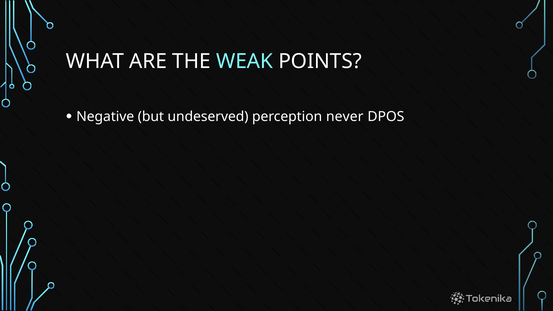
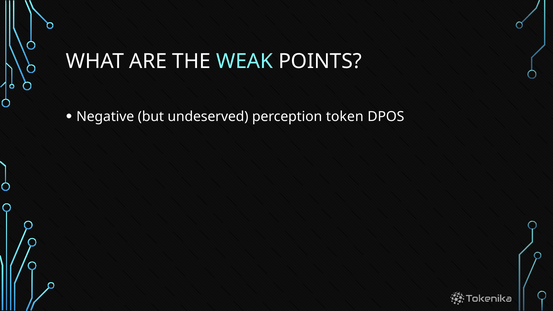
never: never -> token
